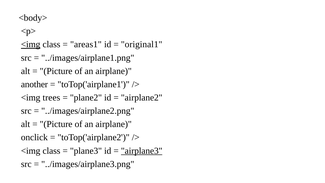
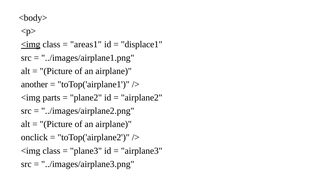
original1: original1 -> displace1
trees: trees -> parts
airplane3 underline: present -> none
